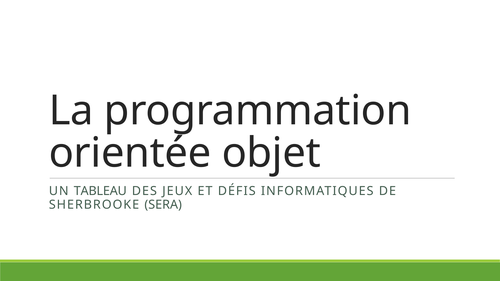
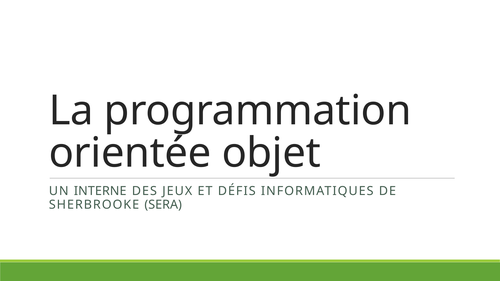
TABLEAU: TABLEAU -> INTERNE
